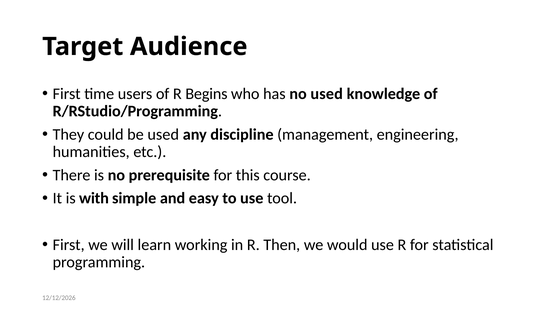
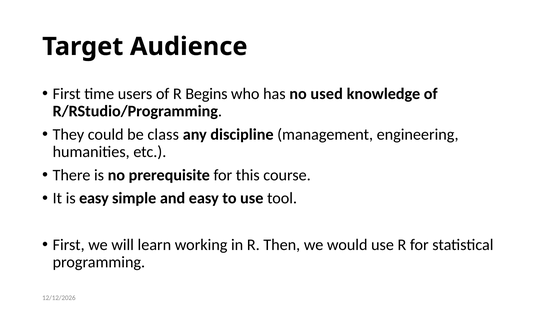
be used: used -> class
is with: with -> easy
